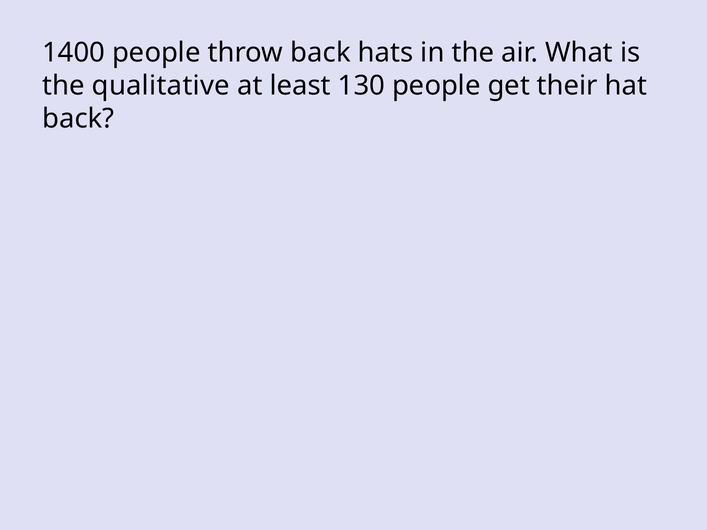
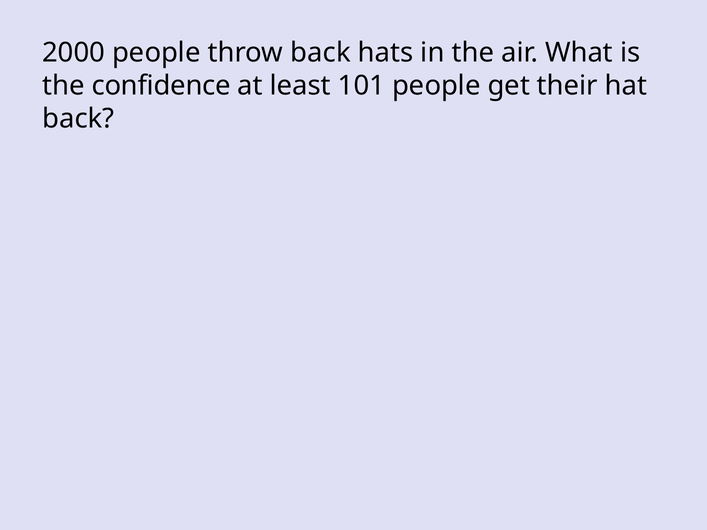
1400: 1400 -> 2000
qualitative: qualitative -> confidence
130: 130 -> 101
